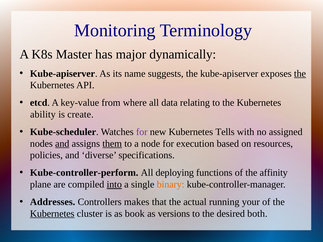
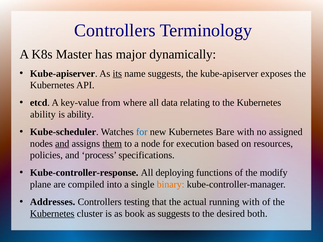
Monitoring at (115, 30): Monitoring -> Controllers
its underline: none -> present
the at (300, 74) underline: present -> none
is create: create -> ability
for at (142, 132) colour: purple -> blue
Tells: Tells -> Bare
diverse: diverse -> process
Kube-controller-perform: Kube-controller-perform -> Kube-controller-response
affinity: affinity -> modify
into underline: present -> none
makes: makes -> testing
running your: your -> with
as versions: versions -> suggests
